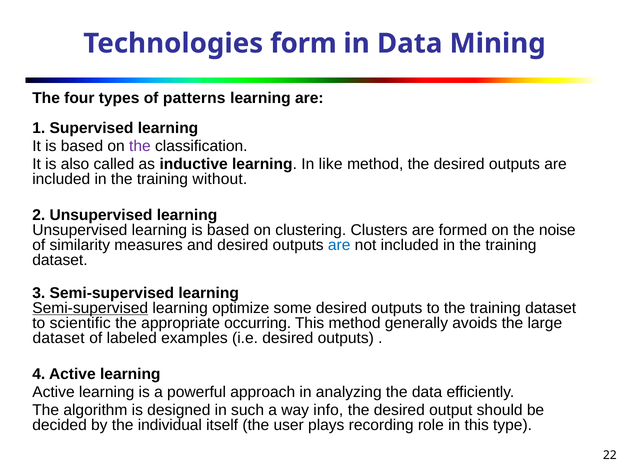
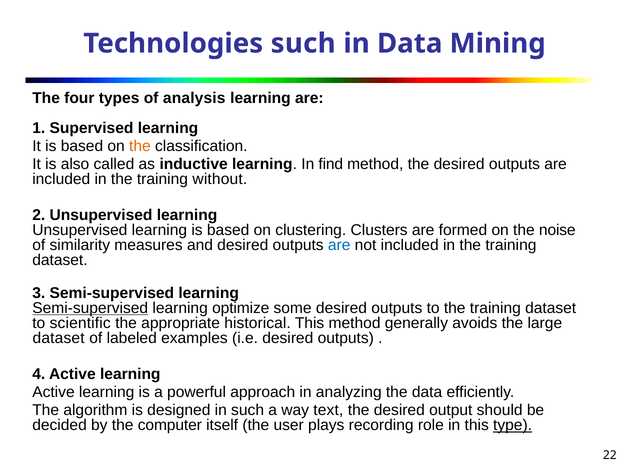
Technologies form: form -> such
patterns: patterns -> analysis
the at (140, 146) colour: purple -> orange
like: like -> find
occurring: occurring -> historical
info: info -> text
individual: individual -> computer
type underline: none -> present
